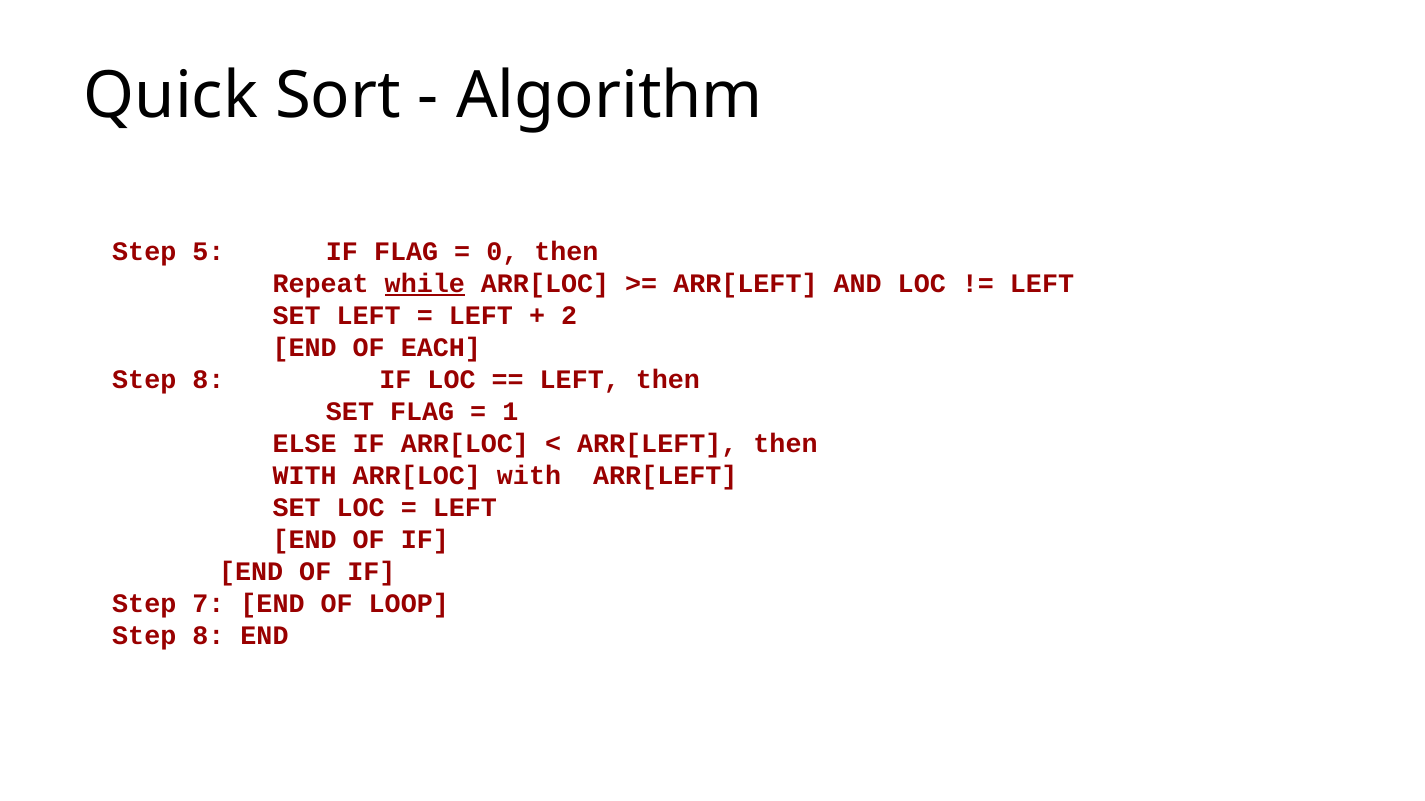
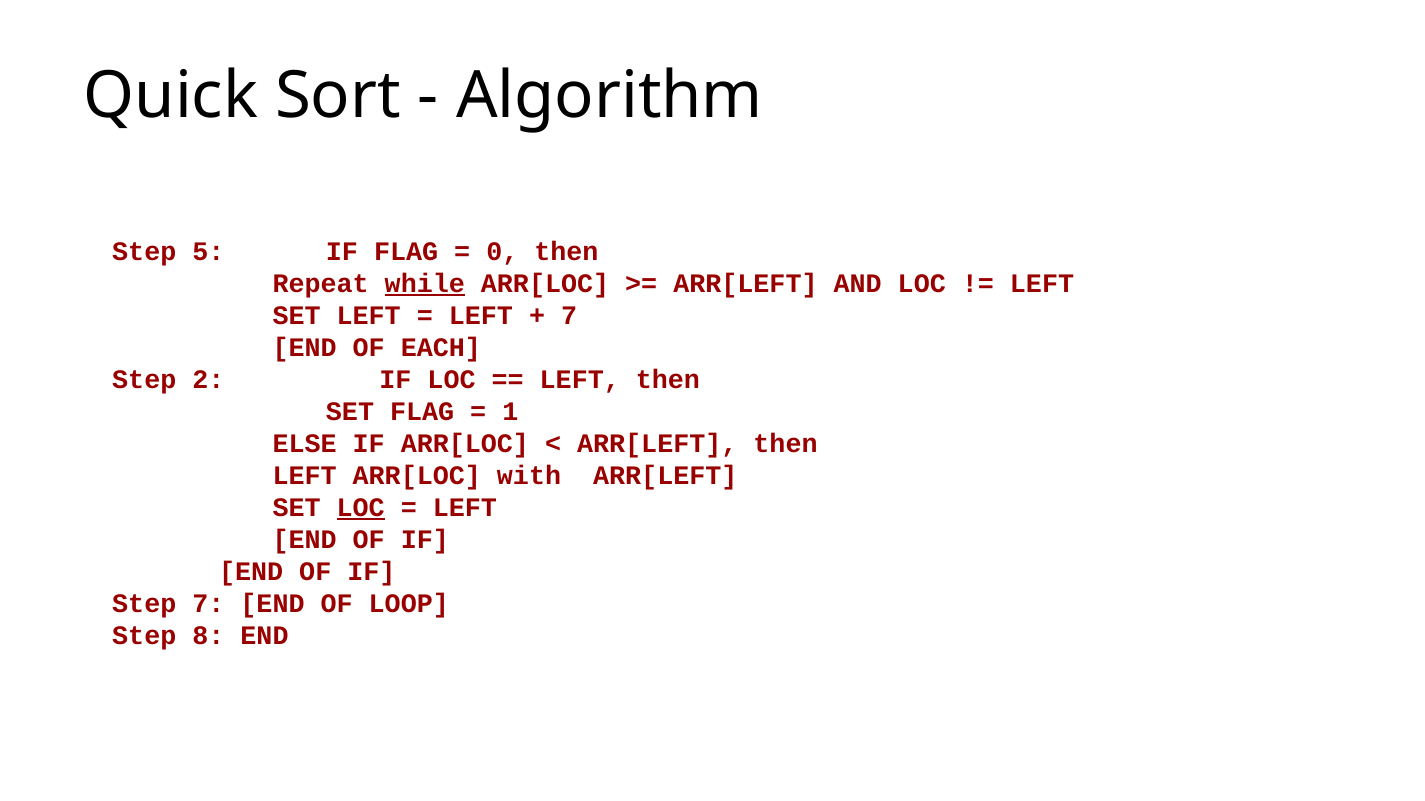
2 at (569, 316): 2 -> 7
8 at (208, 380): 8 -> 2
WITH at (305, 476): WITH -> LEFT
LOC at (361, 508) underline: none -> present
